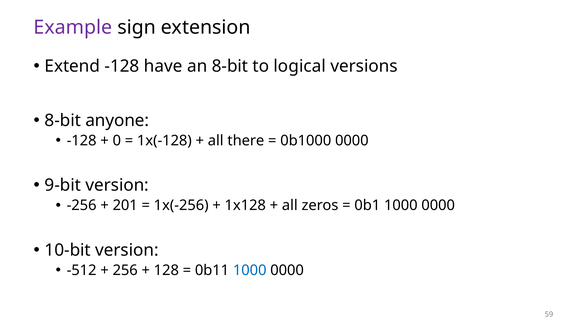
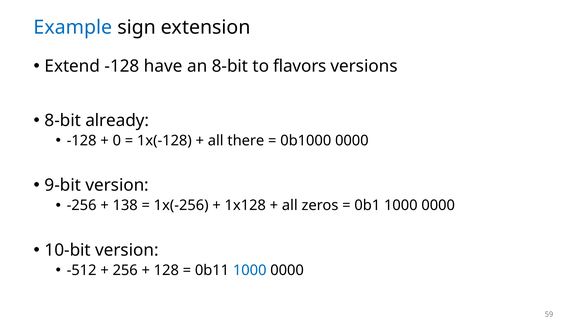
Example colour: purple -> blue
logical: logical -> flavors
anyone: anyone -> already
201: 201 -> 138
